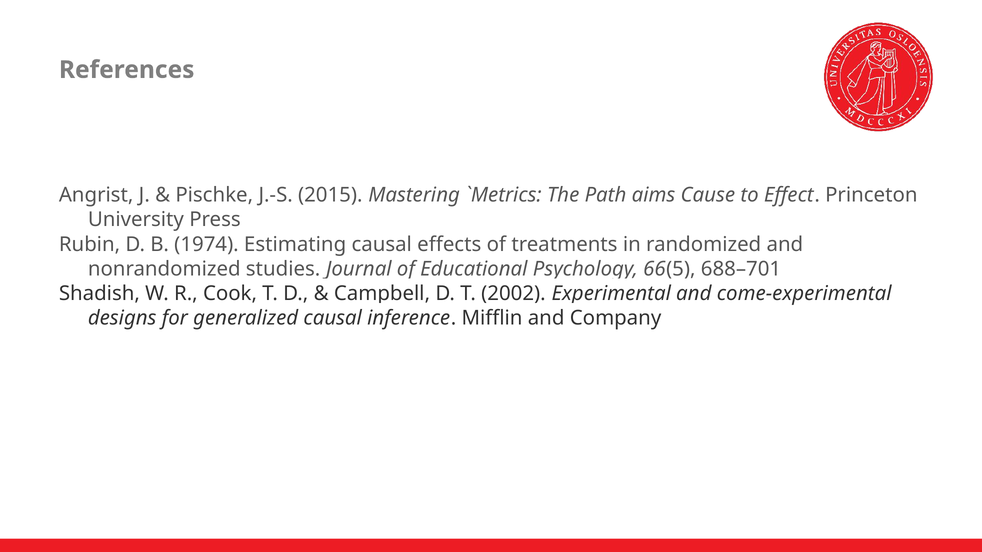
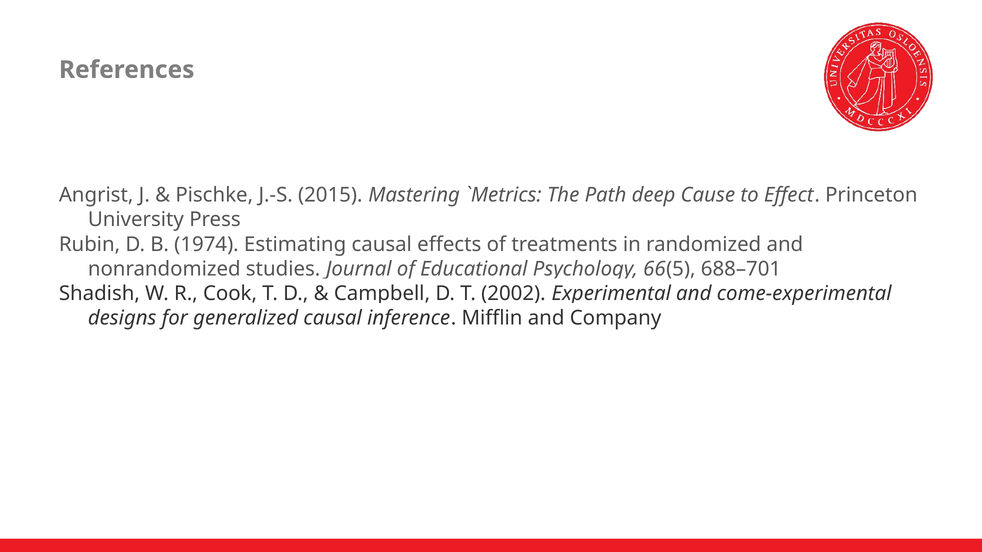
aims: aims -> deep
